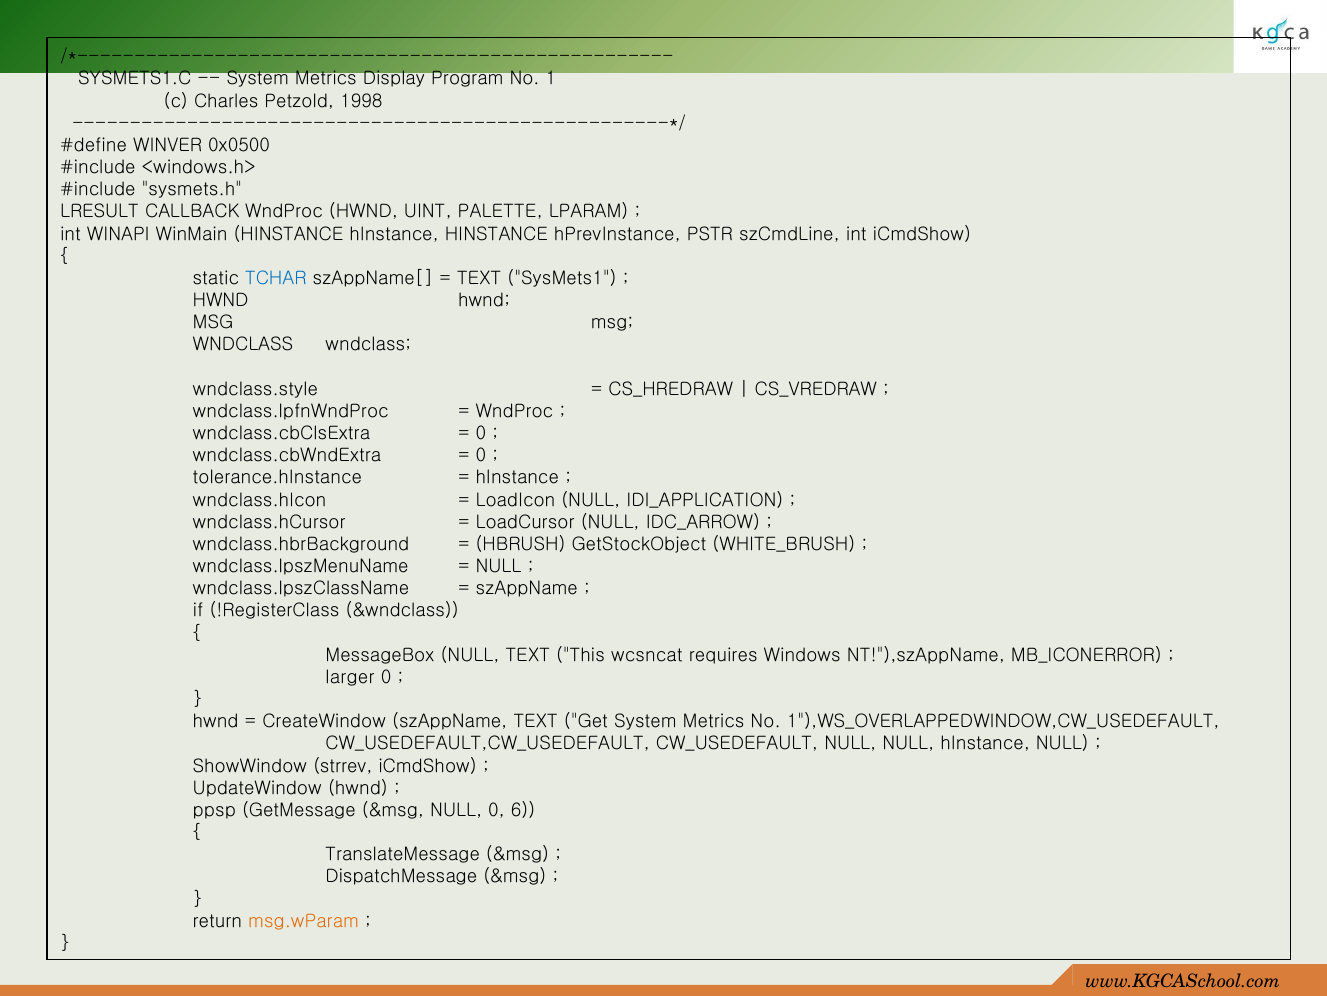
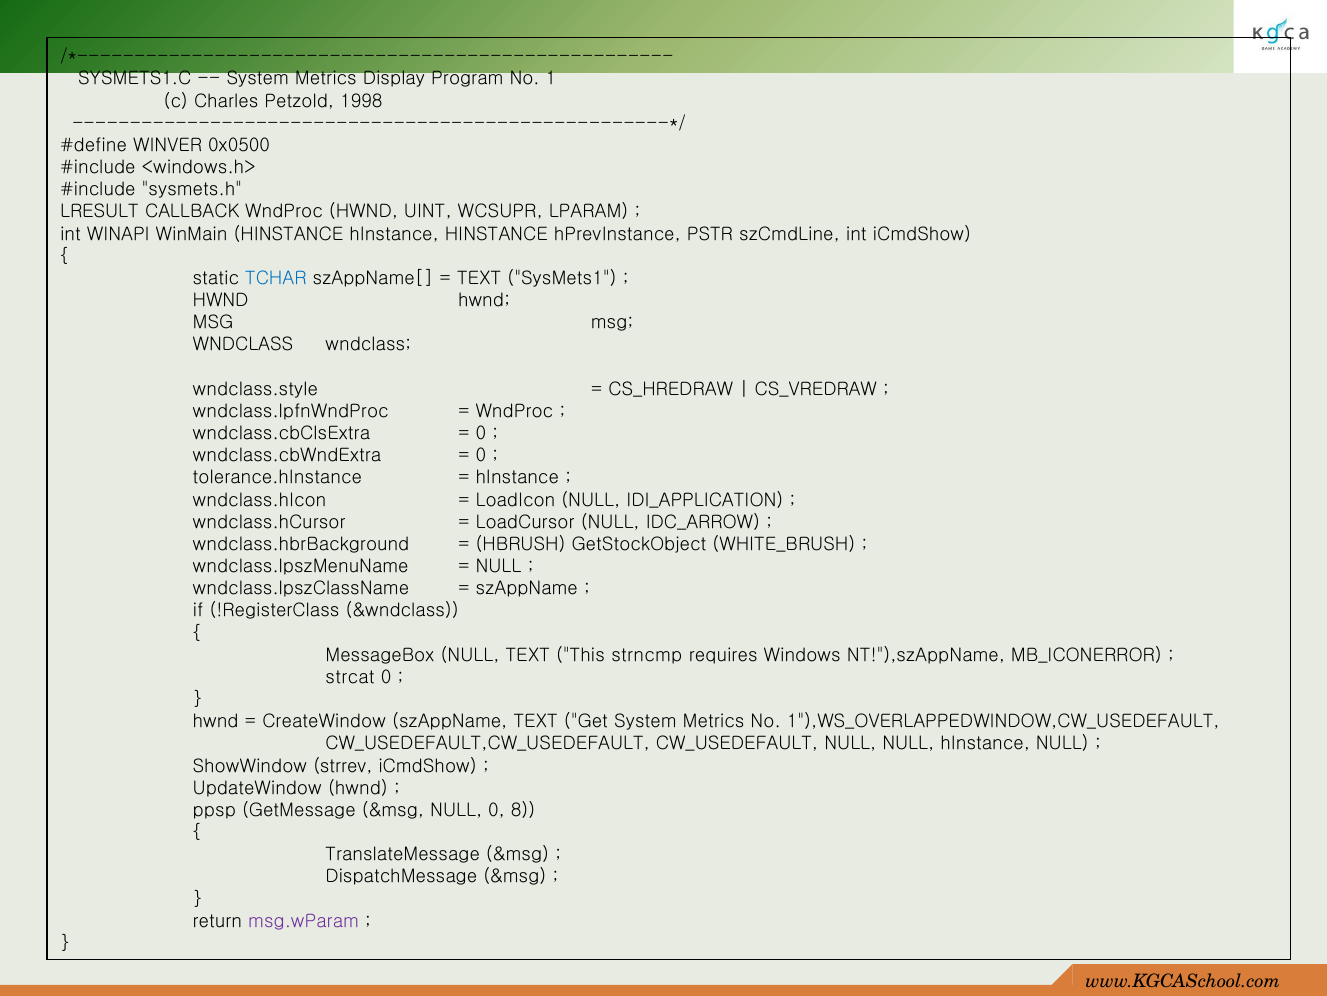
PALETTE: PALETTE -> WCSUPR
wcsncat: wcsncat -> strncmp
larger: larger -> strcat
6: 6 -> 8
msg.wParam colour: orange -> purple
